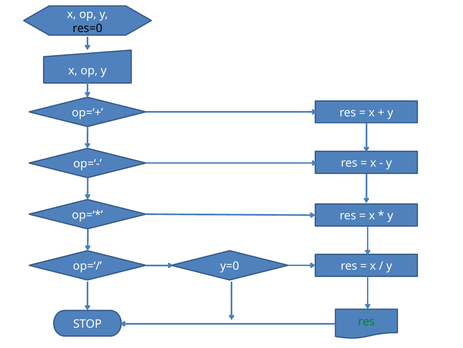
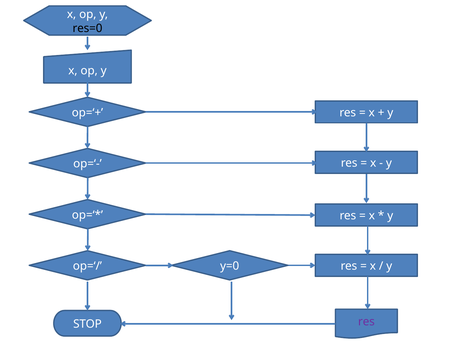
res at (366, 321) colour: green -> purple
